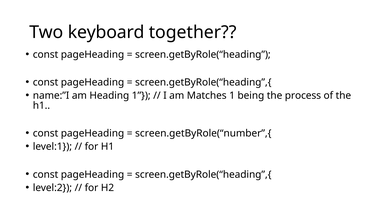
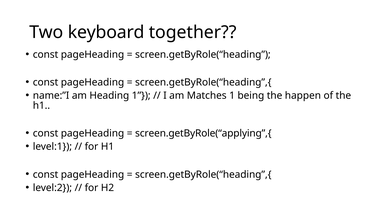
process: process -> happen
screen.getByRole(“number”,{: screen.getByRole(“number”,{ -> screen.getByRole(“applying”,{
